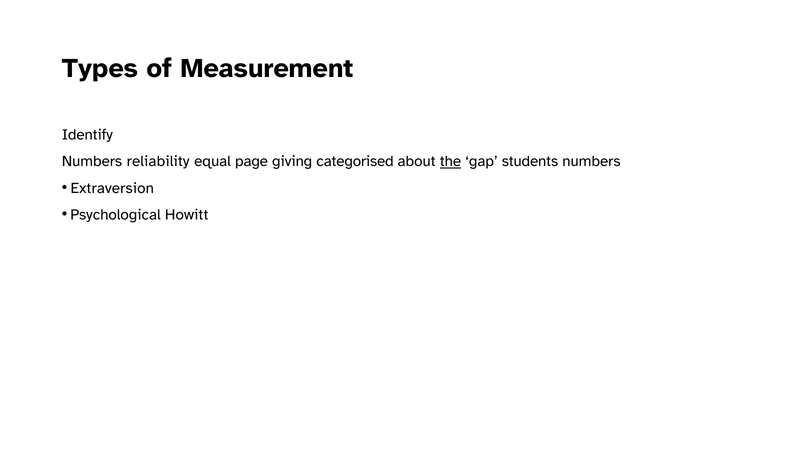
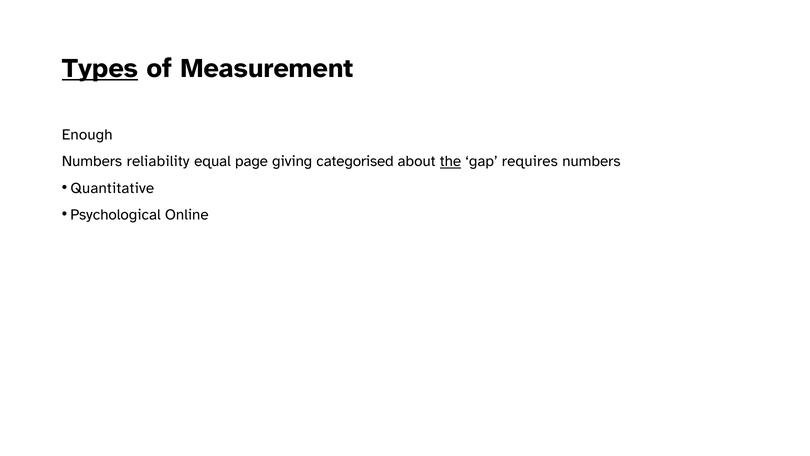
Types underline: none -> present
Identify: Identify -> Enough
students: students -> requires
Extraversion: Extraversion -> Quantitative
Howitt: Howitt -> Online
